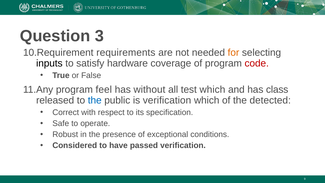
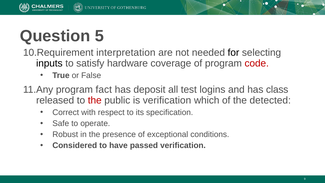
3: 3 -> 5
requirements: requirements -> interpretation
for colour: orange -> black
feel: feel -> fact
without: without -> deposit
test which: which -> logins
the at (95, 100) colour: blue -> red
